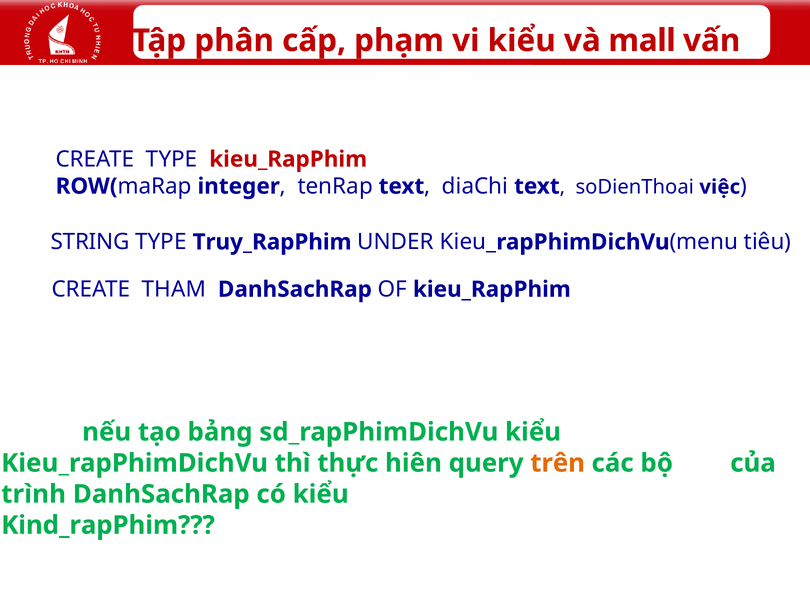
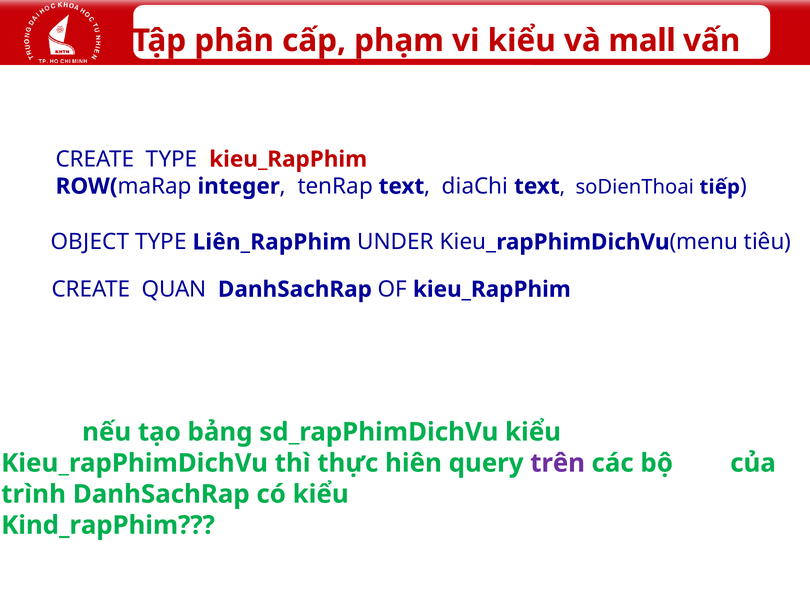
việc: việc -> tiếp
STRING: STRING -> OBJECT
Truy_RapPhim: Truy_RapPhim -> Liên_RapPhim
THAM: THAM -> QUAN
trên colour: orange -> purple
